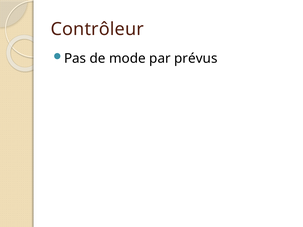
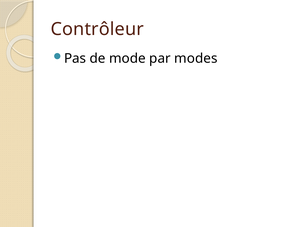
prévus: prévus -> modes
